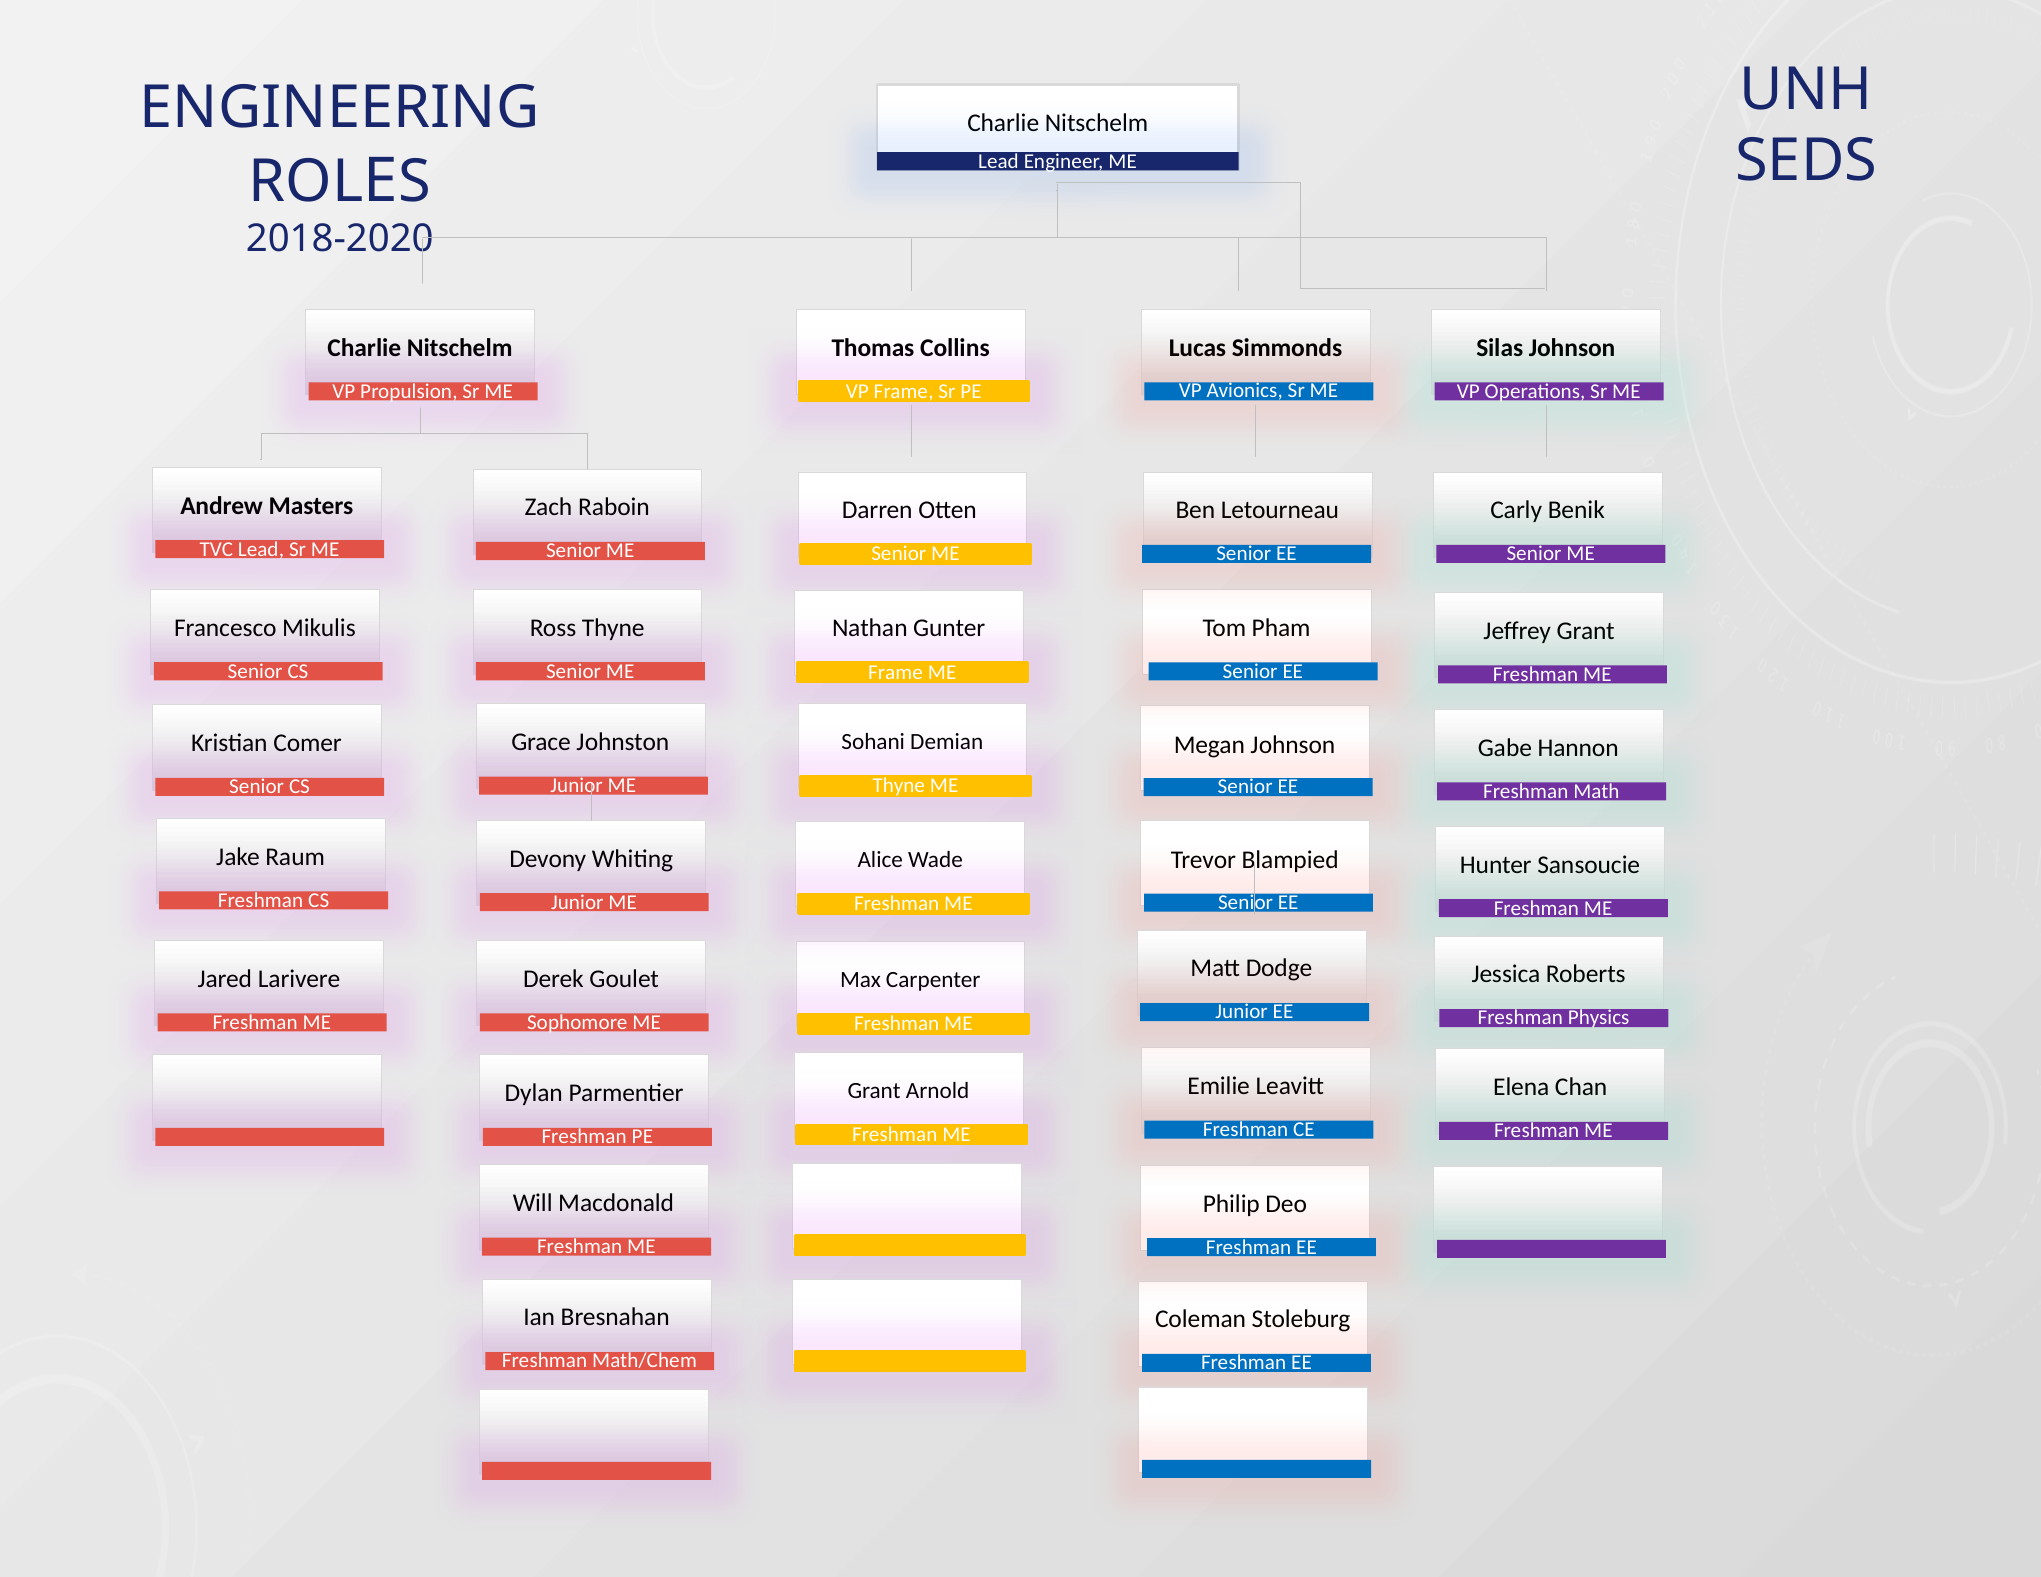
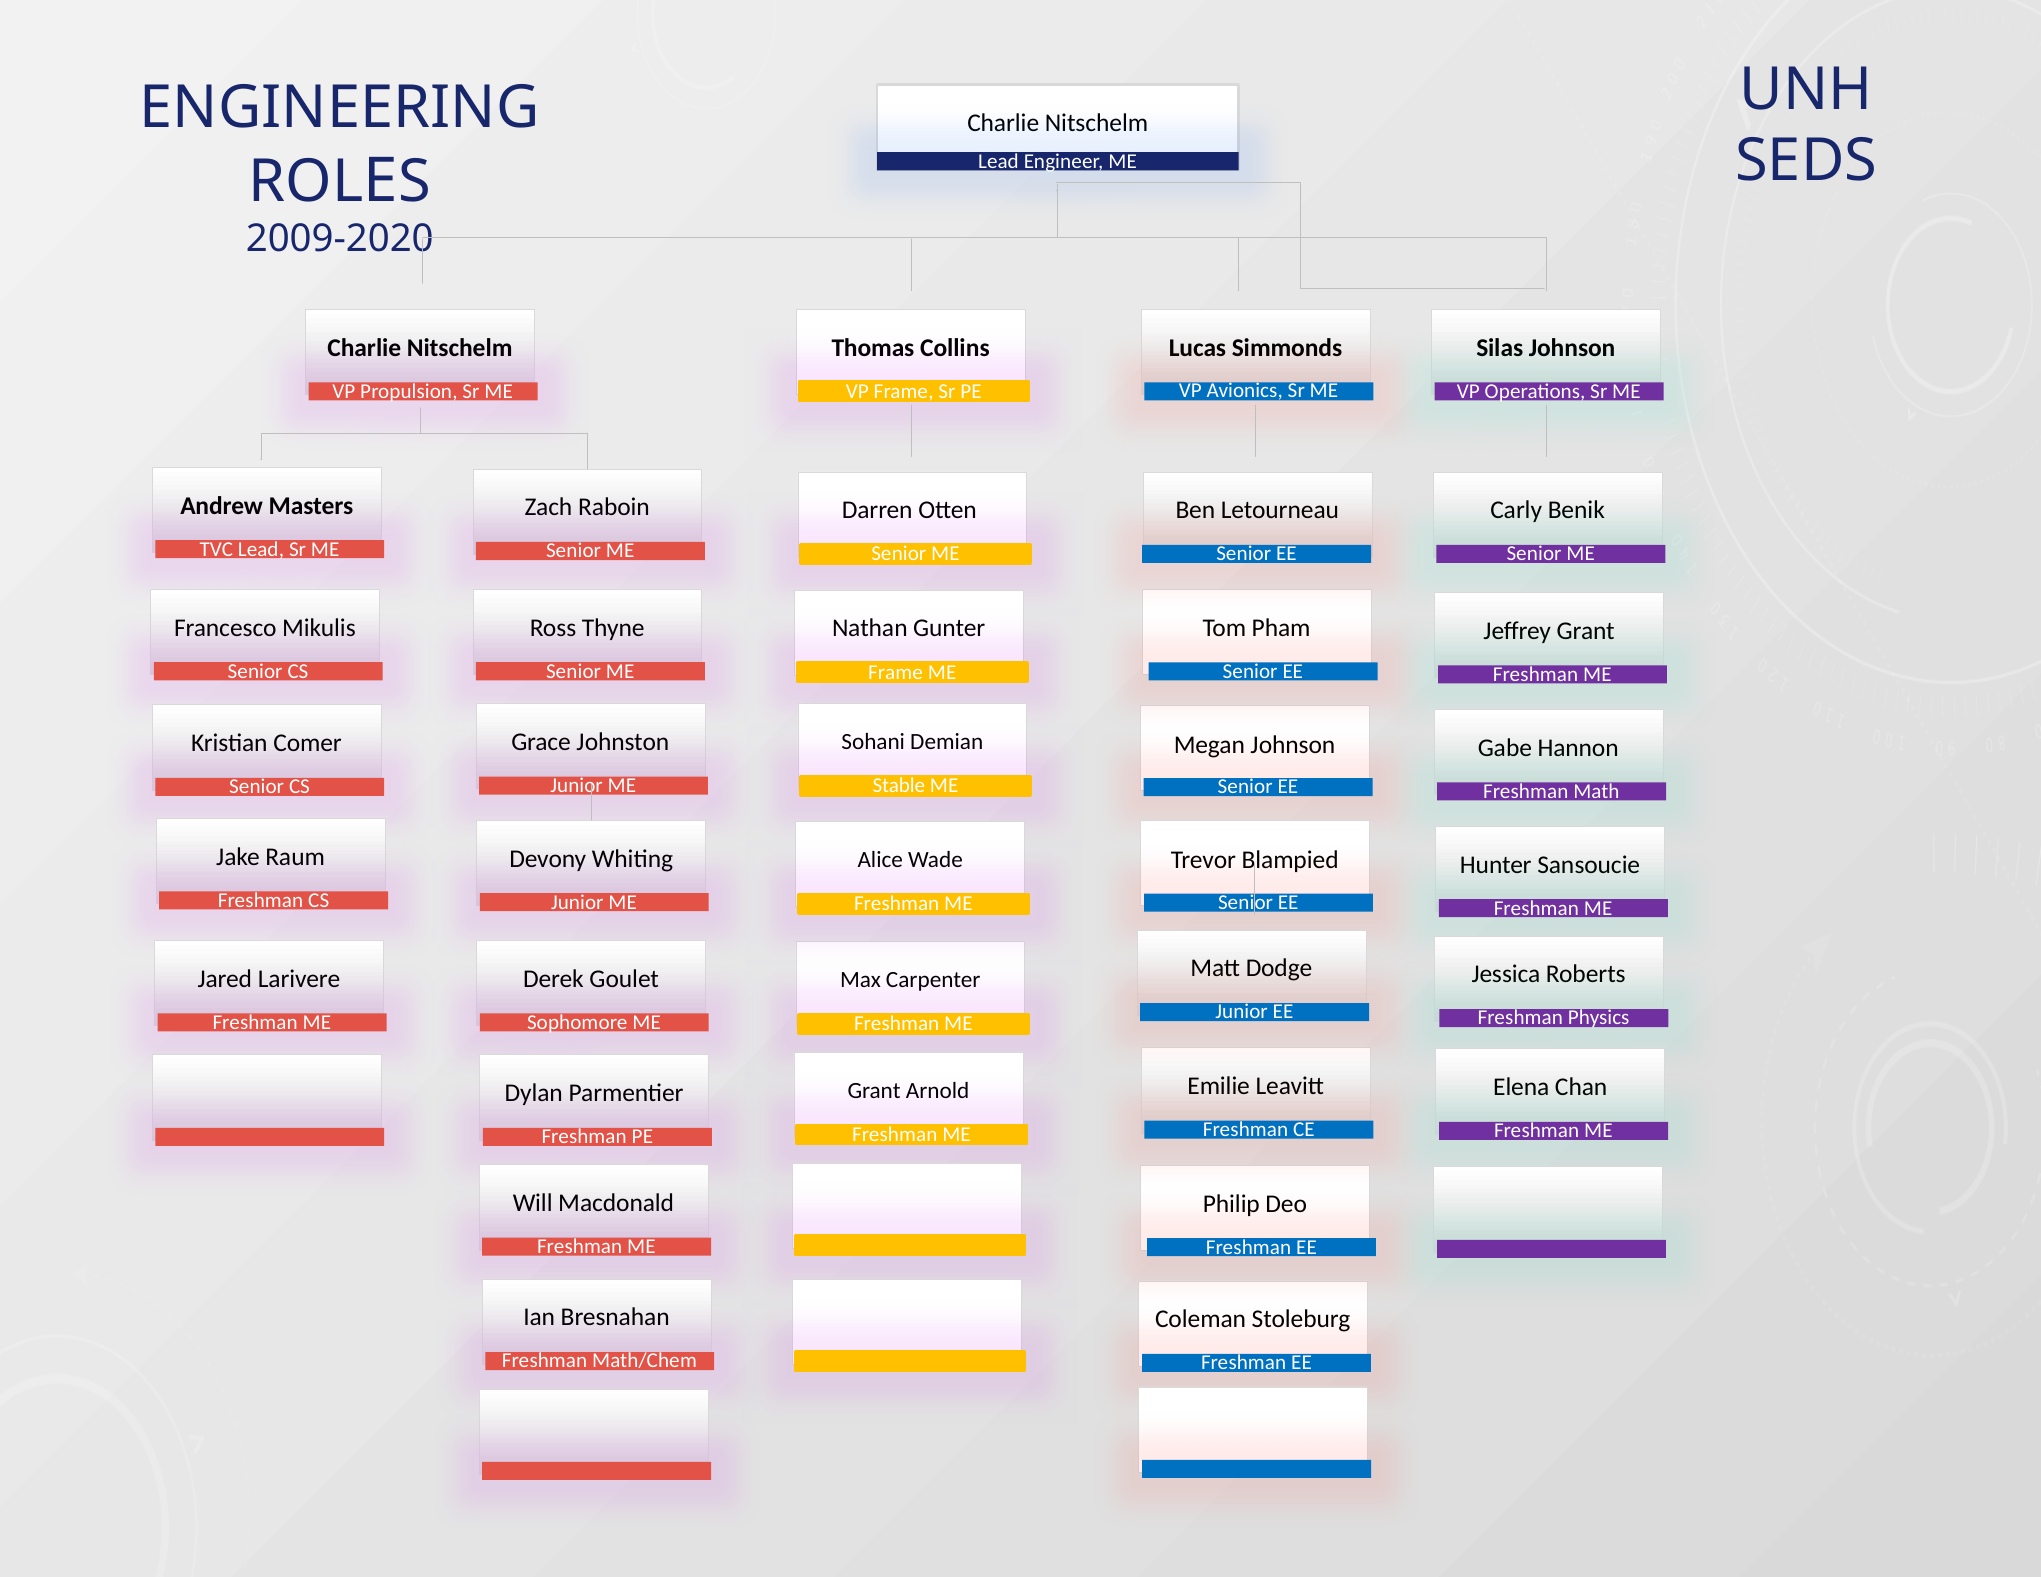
2018-2020: 2018-2020 -> 2009-2020
Thyne at (899, 786): Thyne -> Stable
